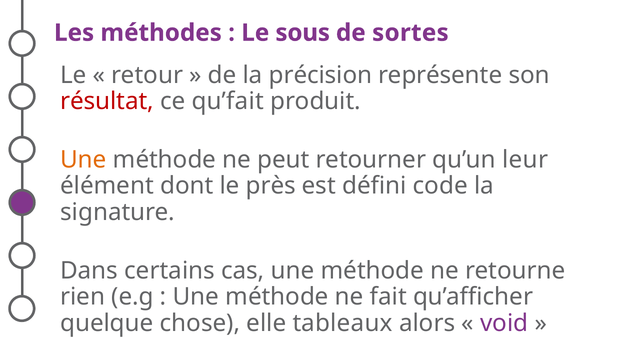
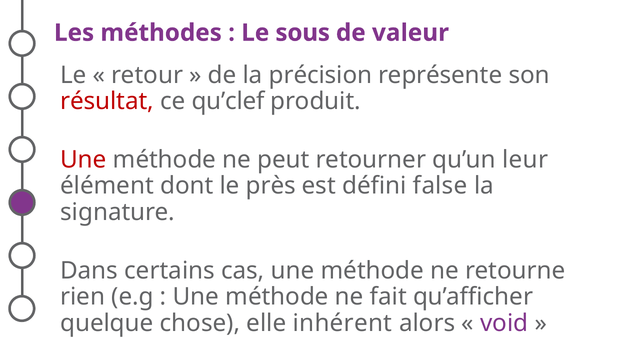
sortes: sortes -> valeur
qu’fait: qu’fait -> qu’clef
Une at (83, 160) colour: orange -> red
code: code -> false
tableaux: tableaux -> inhérent
